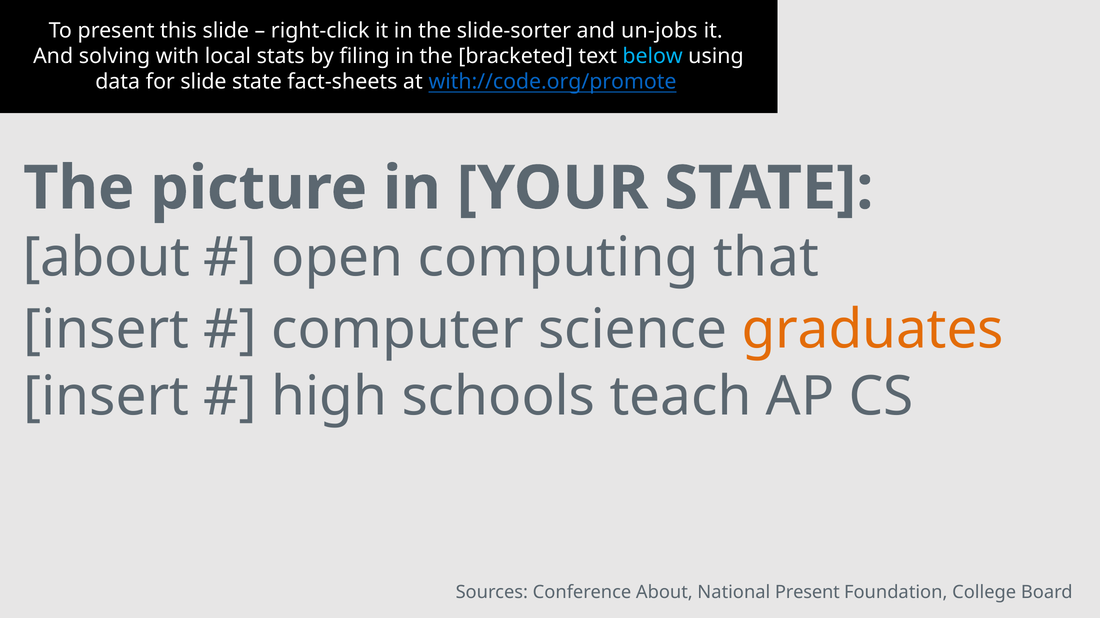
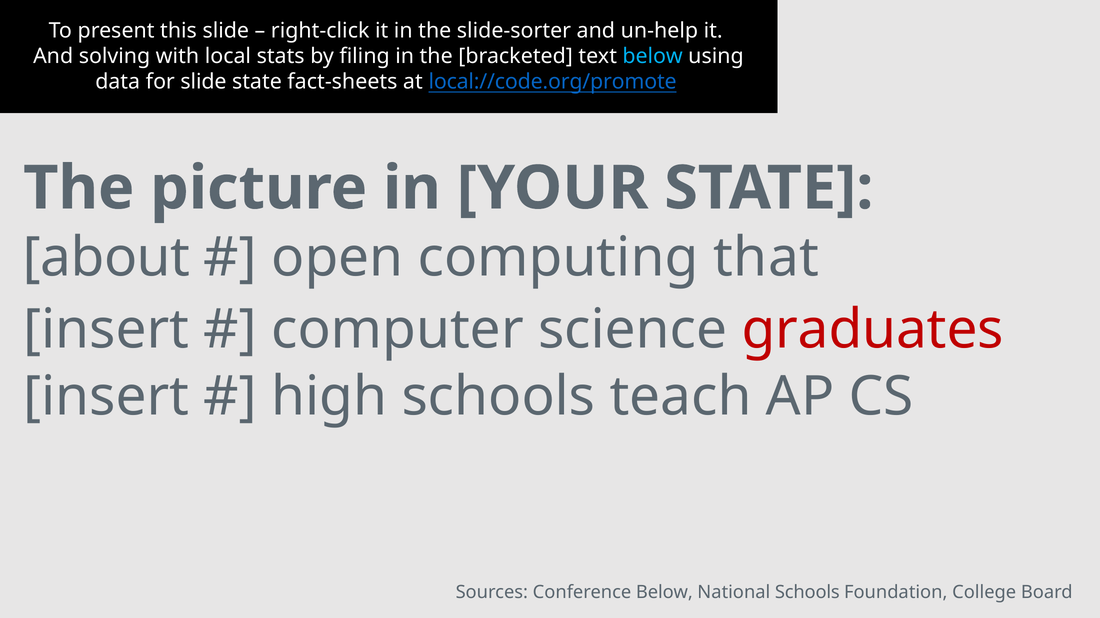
un-jobs: un-jobs -> un-help
with://code.org/promote: with://code.org/promote -> local://code.org/promote
graduates colour: orange -> red
Conference About: About -> Below
National Present: Present -> Schools
